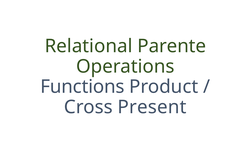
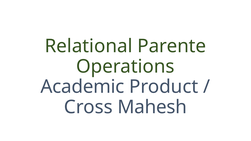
Functions: Functions -> Academic
Present: Present -> Mahesh
